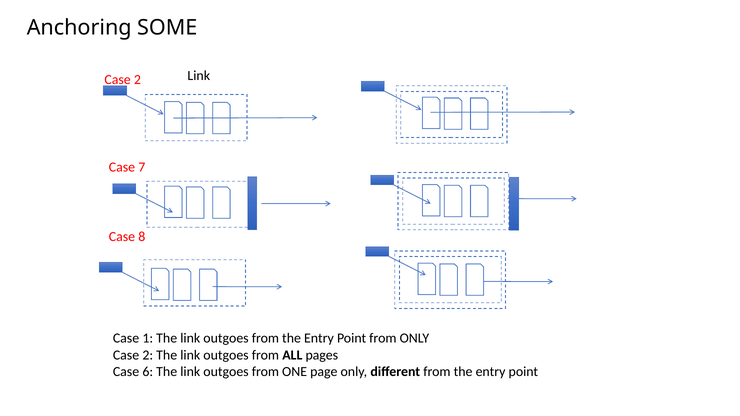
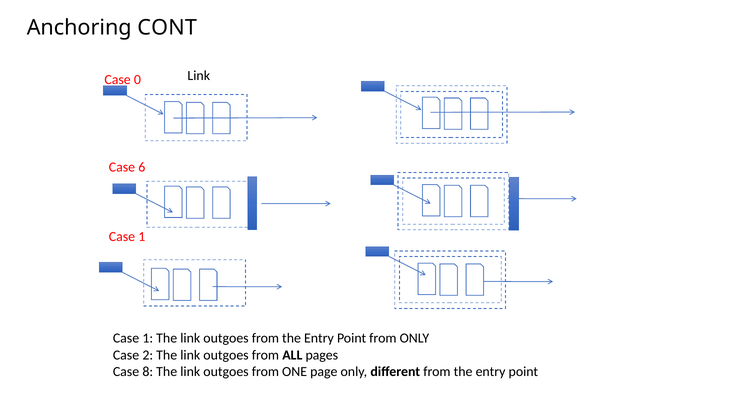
SOME: SOME -> CONT
2 at (137, 80): 2 -> 0
7: 7 -> 6
8 at (142, 237): 8 -> 1
6: 6 -> 8
